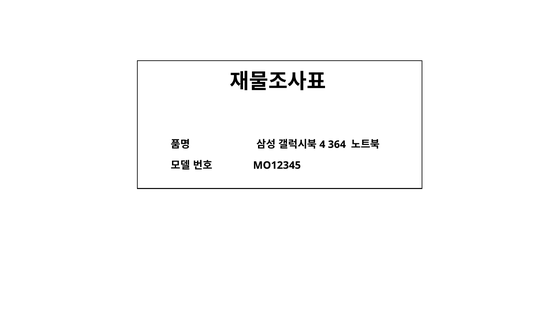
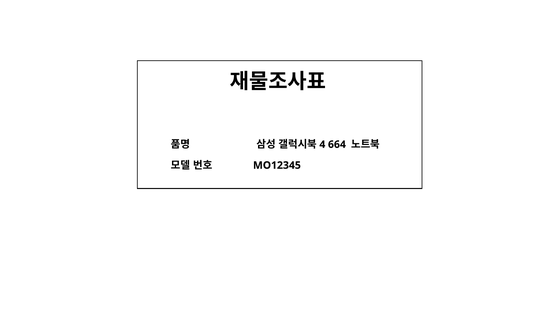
364: 364 -> 664
